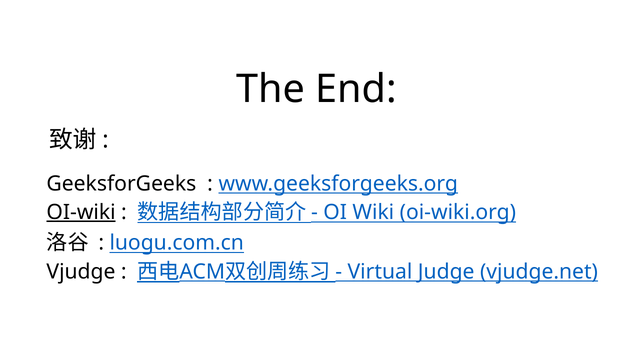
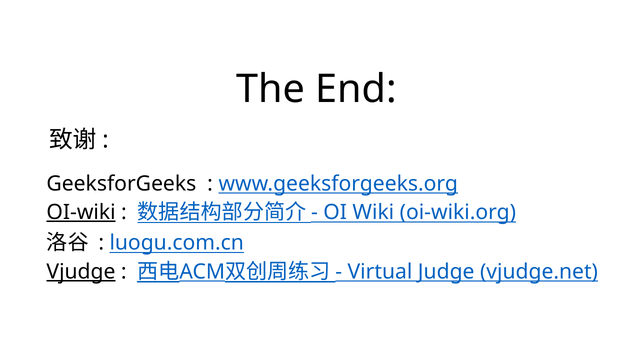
Vjudge underline: none -> present
